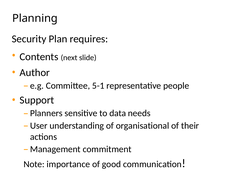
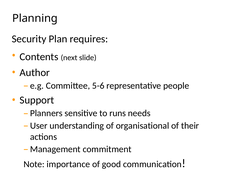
5-1: 5-1 -> 5-6
data: data -> runs
